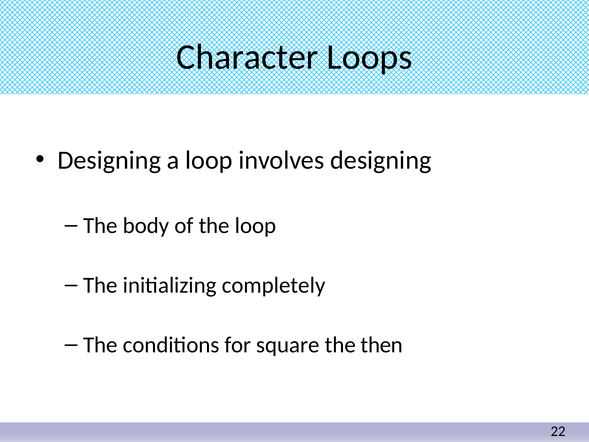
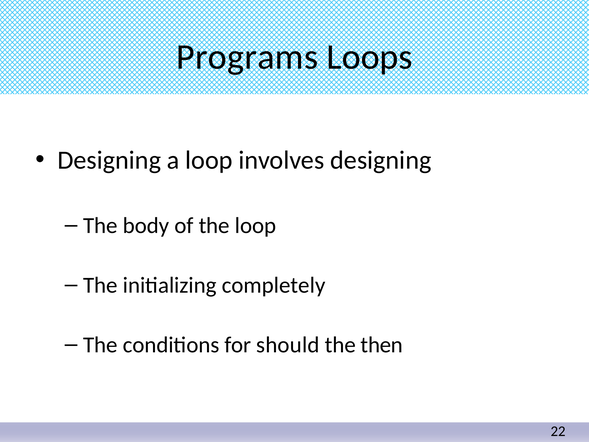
Character: Character -> Programs
square: square -> should
